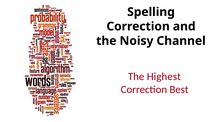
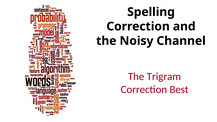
Highest: Highest -> Trigram
